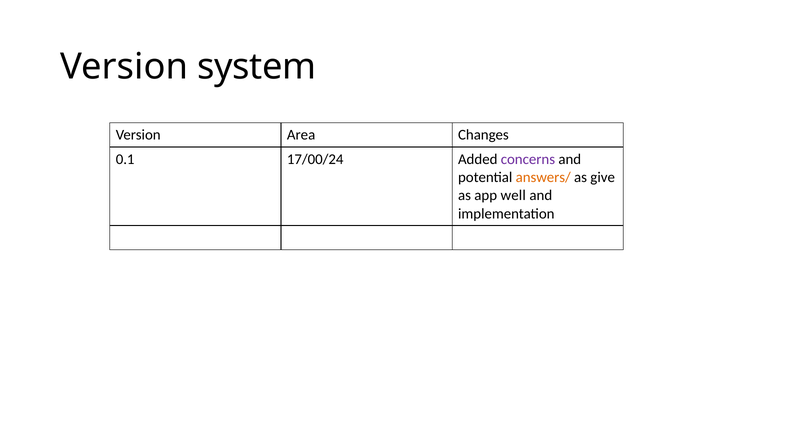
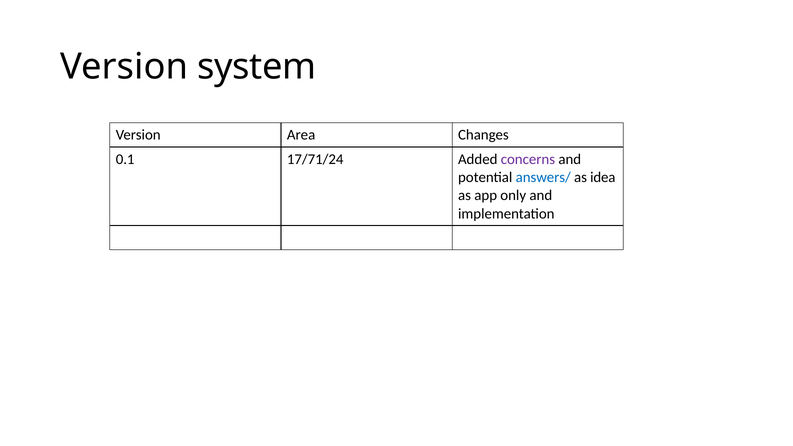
17/00/24: 17/00/24 -> 17/71/24
answers/ colour: orange -> blue
give: give -> idea
well: well -> only
